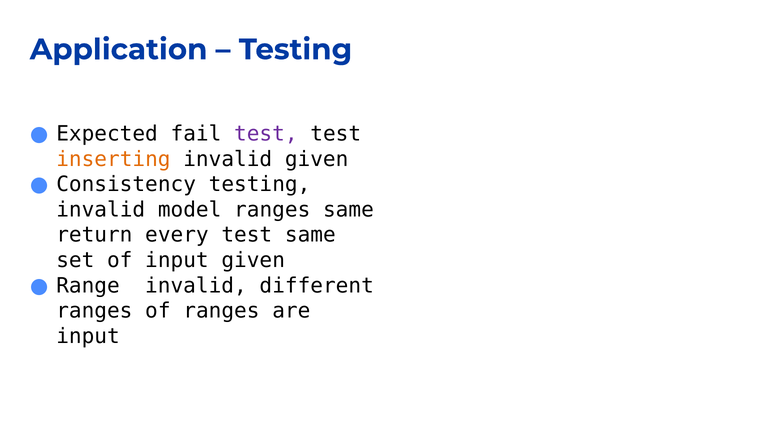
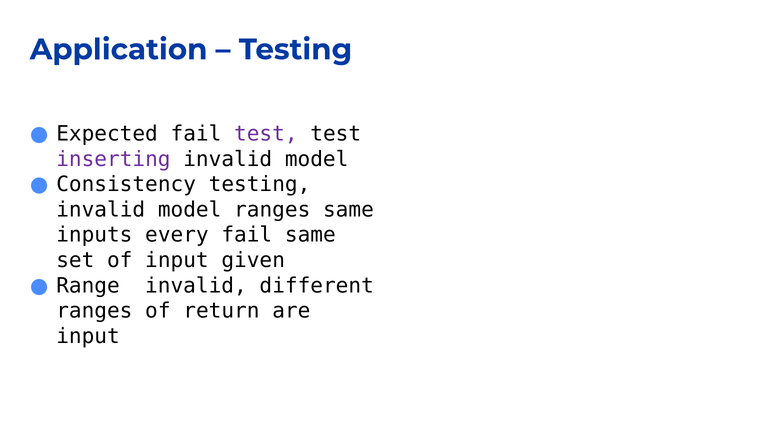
inserting colour: orange -> purple
given at (317, 159): given -> model
return: return -> inputs
every test: test -> fail
of ranges: ranges -> return
